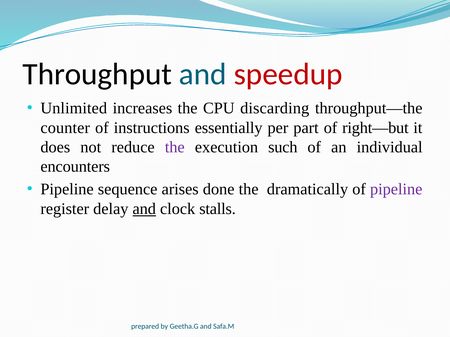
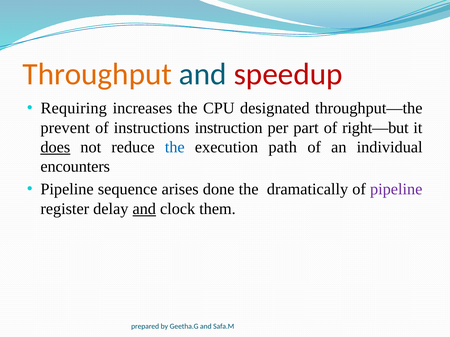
Throughput colour: black -> orange
Unlimited: Unlimited -> Requiring
discarding: discarding -> designated
counter: counter -> prevent
essentially: essentially -> instruction
does underline: none -> present
the at (175, 147) colour: purple -> blue
such: such -> path
stalls: stalls -> them
